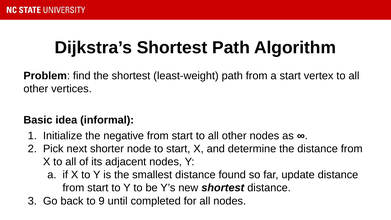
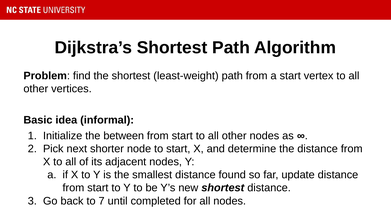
negative: negative -> between
9: 9 -> 7
